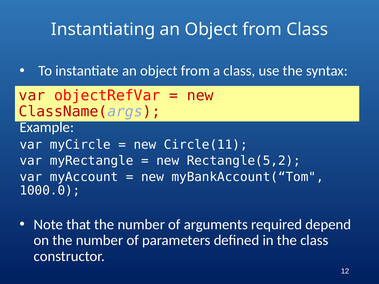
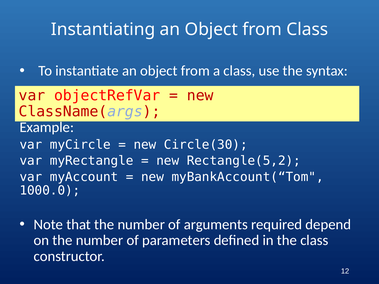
Circle(11: Circle(11 -> Circle(30
